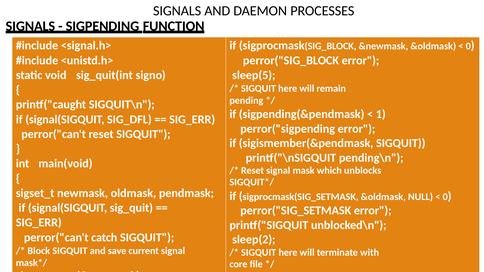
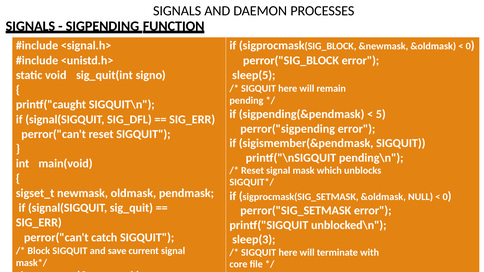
1: 1 -> 5
sleep(2: sleep(2 -> sleep(3
